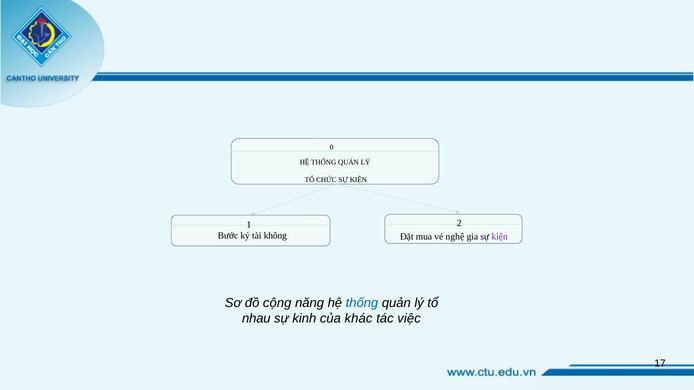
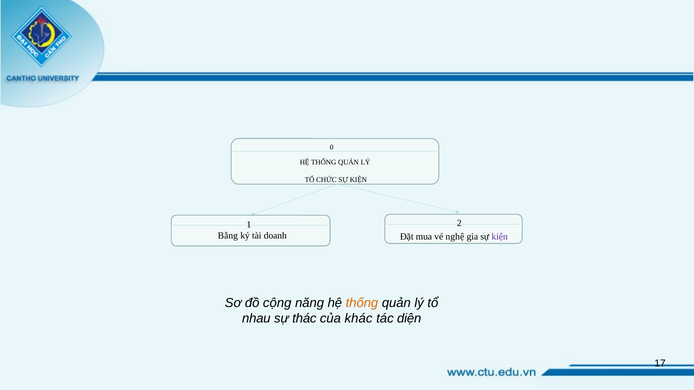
Bước: Bước -> Bằng
không: không -> doanh
thống at (362, 303) colour: blue -> orange
kinh: kinh -> thác
việc: việc -> diện
